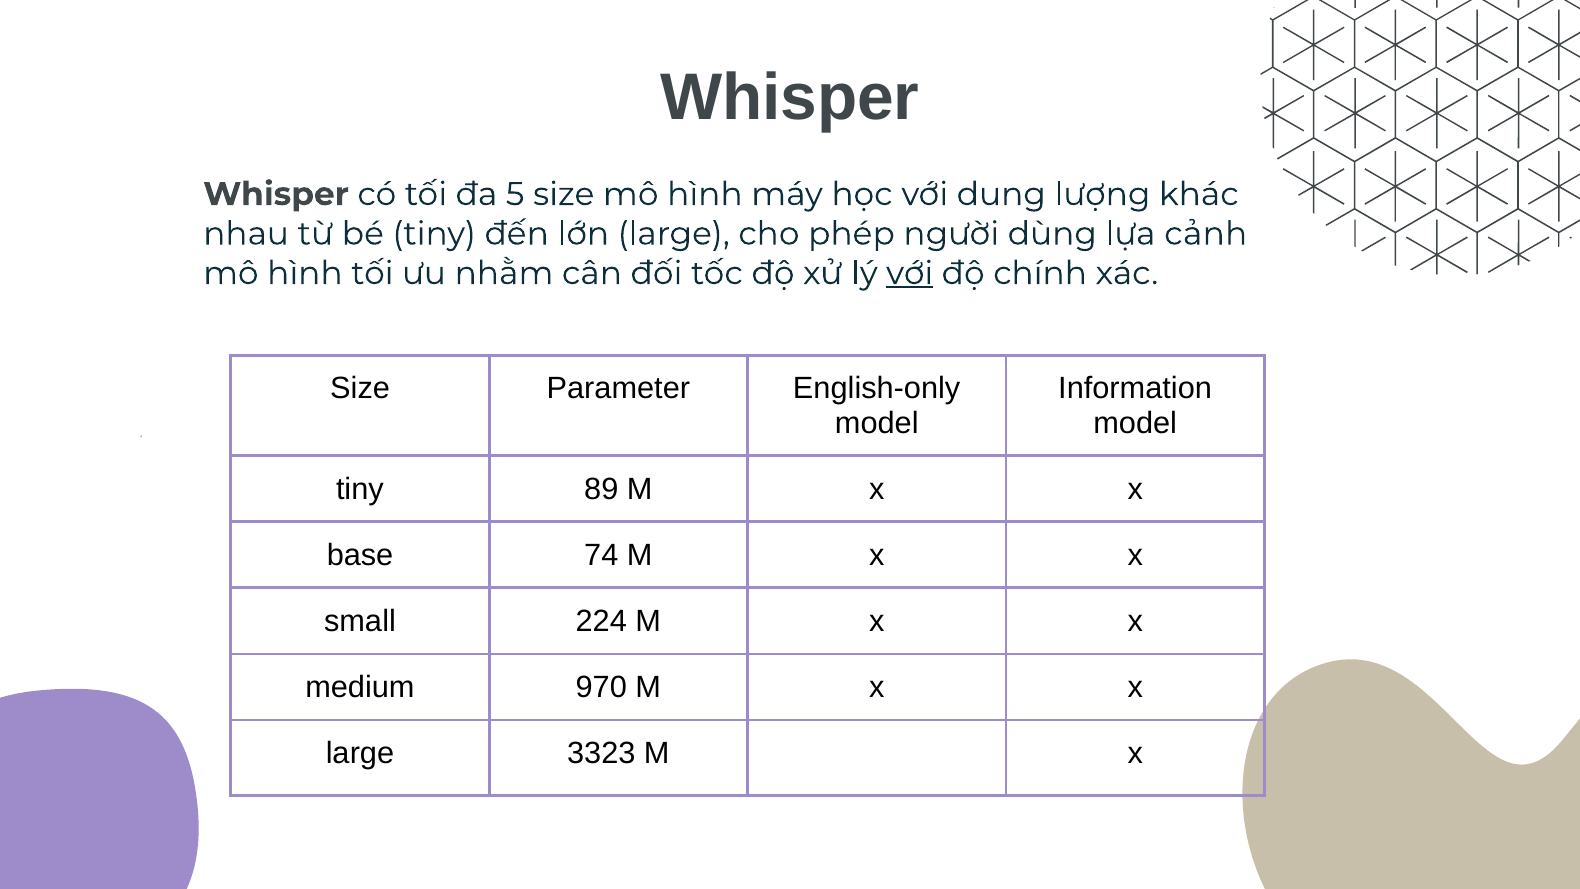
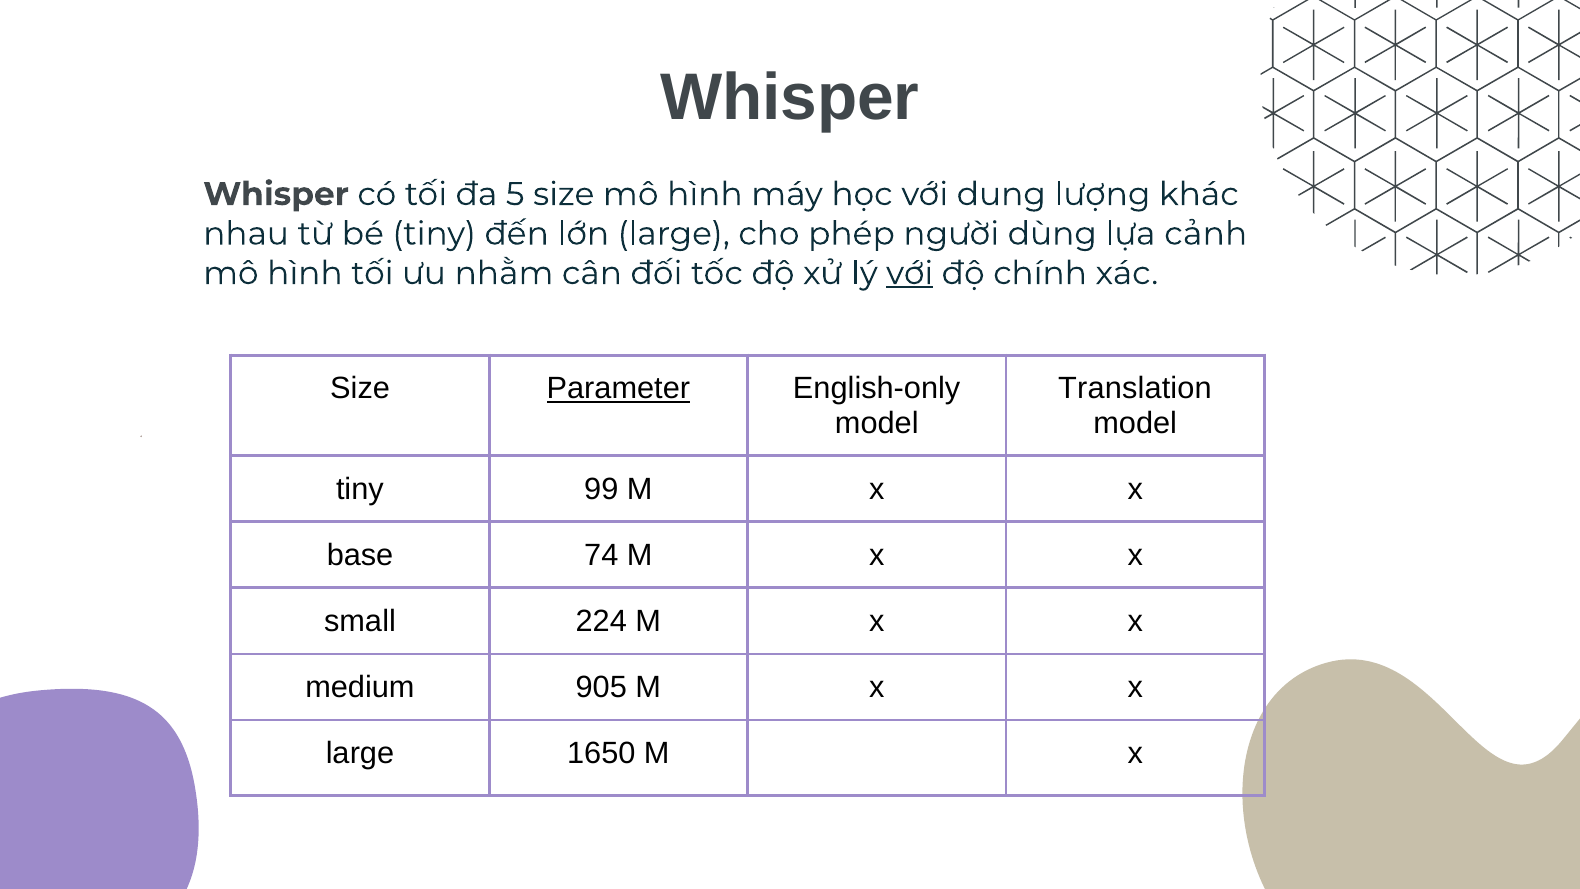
Parameter underline: none -> present
Information: Information -> Translation
89: 89 -> 99
970: 970 -> 905
3323: 3323 -> 1650
